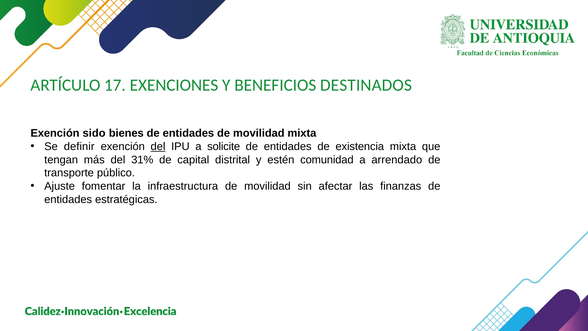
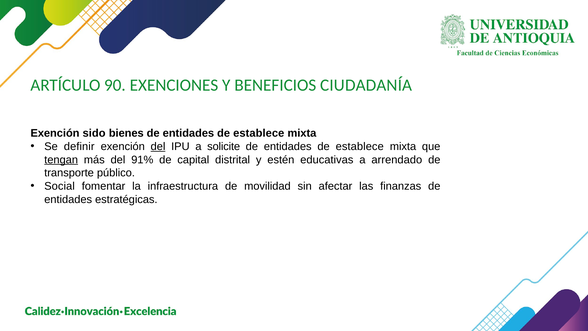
17: 17 -> 90
DESTINADOS: DESTINADOS -> CIUDADANÍA
movilidad at (259, 133): movilidad -> establece
existencia at (360, 146): existencia -> establece
tengan underline: none -> present
31%: 31% -> 91%
comunidad: comunidad -> educativas
Ajuste: Ajuste -> Social
